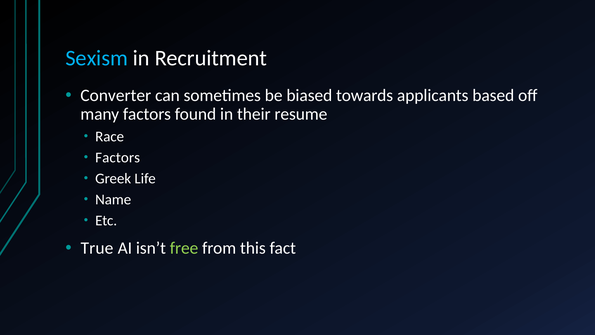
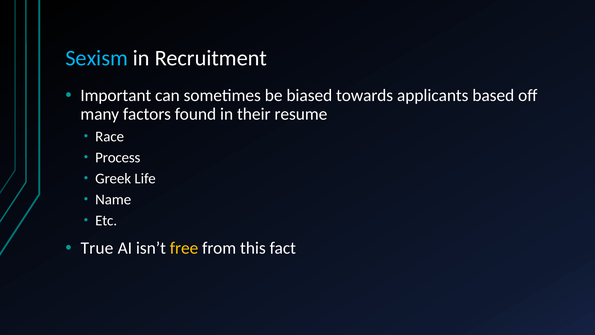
Converter: Converter -> Important
Factors at (118, 157): Factors -> Process
free colour: light green -> yellow
